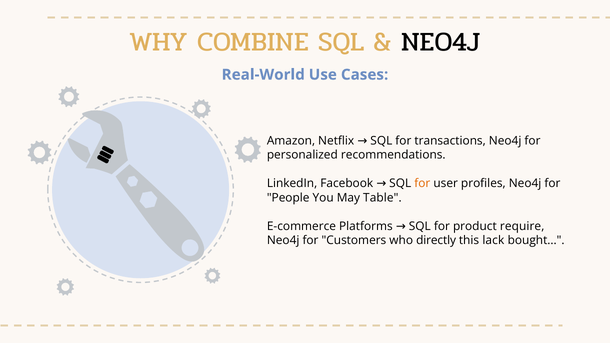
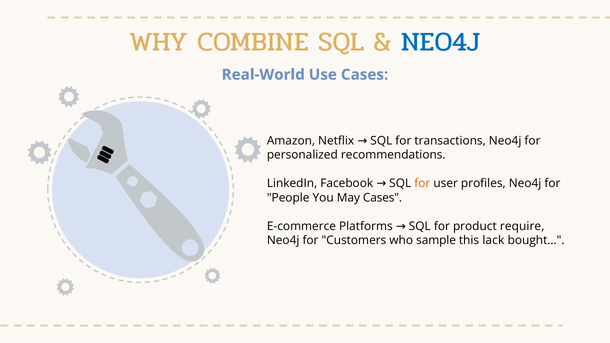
NEO4J at (441, 42) colour: black -> blue
May Table: Table -> Cases
directly: directly -> sample
